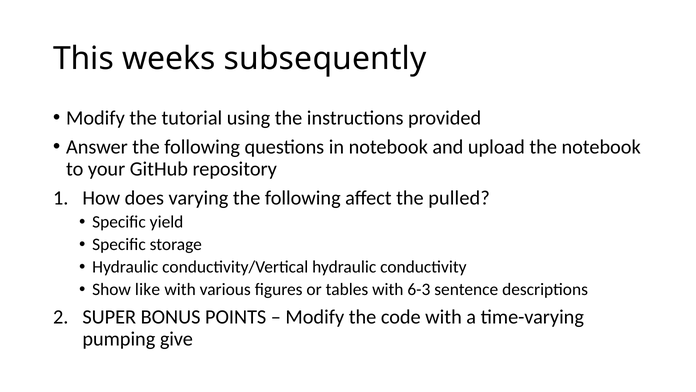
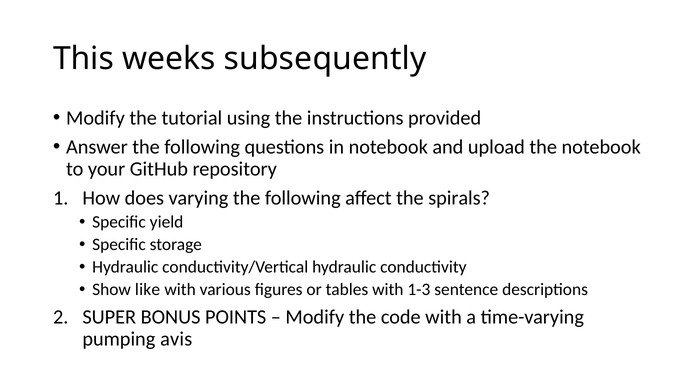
pulled: pulled -> spirals
6-3: 6-3 -> 1-3
give: give -> avis
